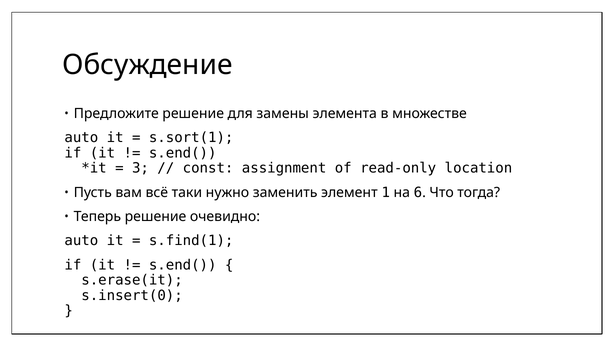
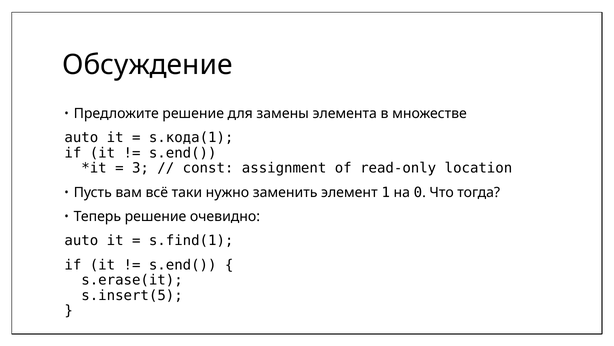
s.sort(1: s.sort(1 -> s.кода(1
6: 6 -> 0
s.insert(0: s.insert(0 -> s.insert(5
